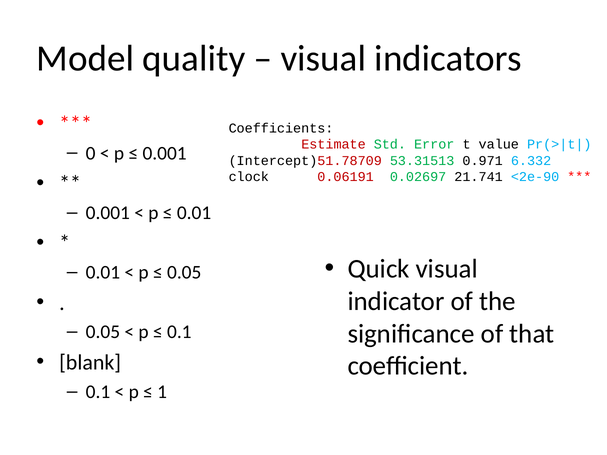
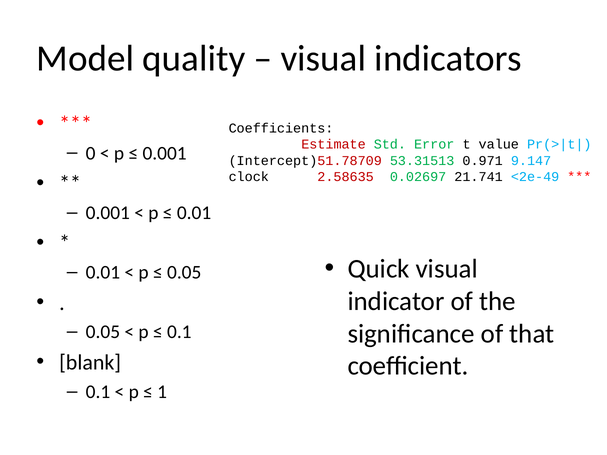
6.332: 6.332 -> 9.147
0.06191: 0.06191 -> 2.58635
<2e-90: <2e-90 -> <2e-49
